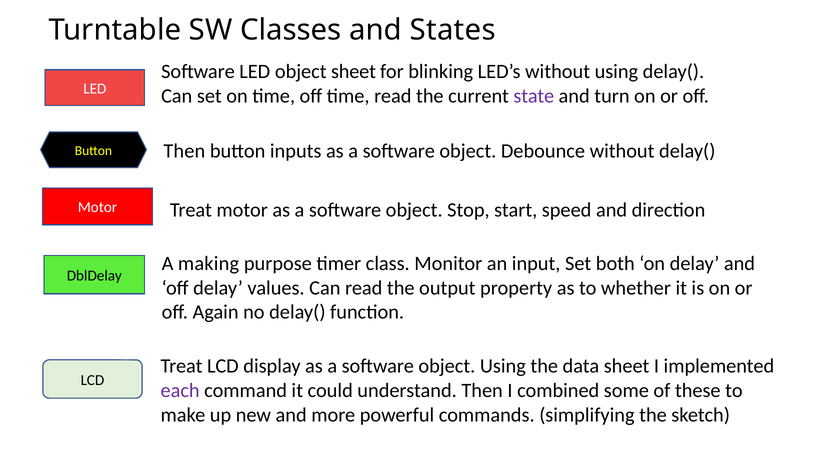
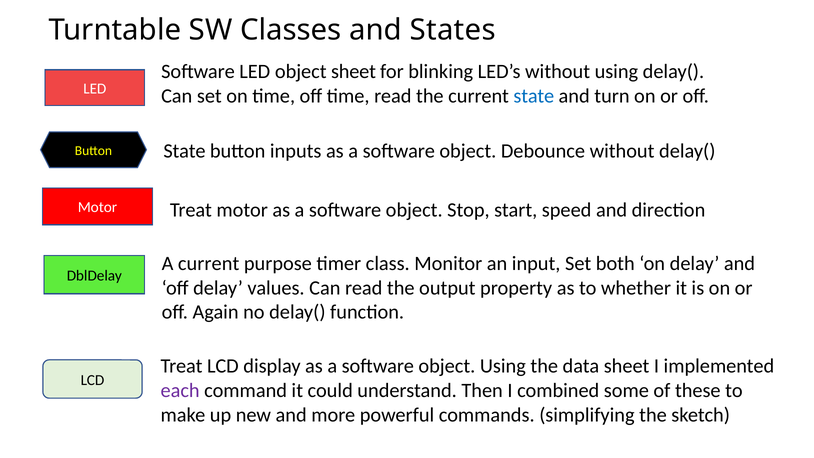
state at (534, 96) colour: purple -> blue
Button Then: Then -> State
A making: making -> current
